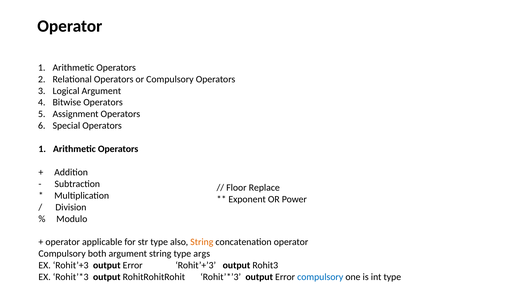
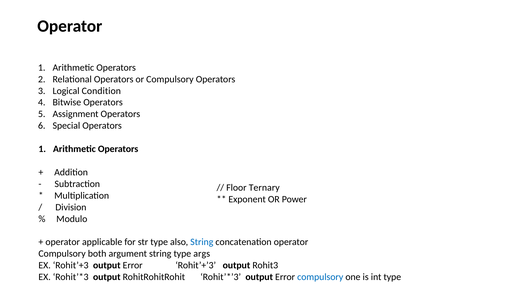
Logical Argument: Argument -> Condition
Replace: Replace -> Ternary
String at (202, 242) colour: orange -> blue
